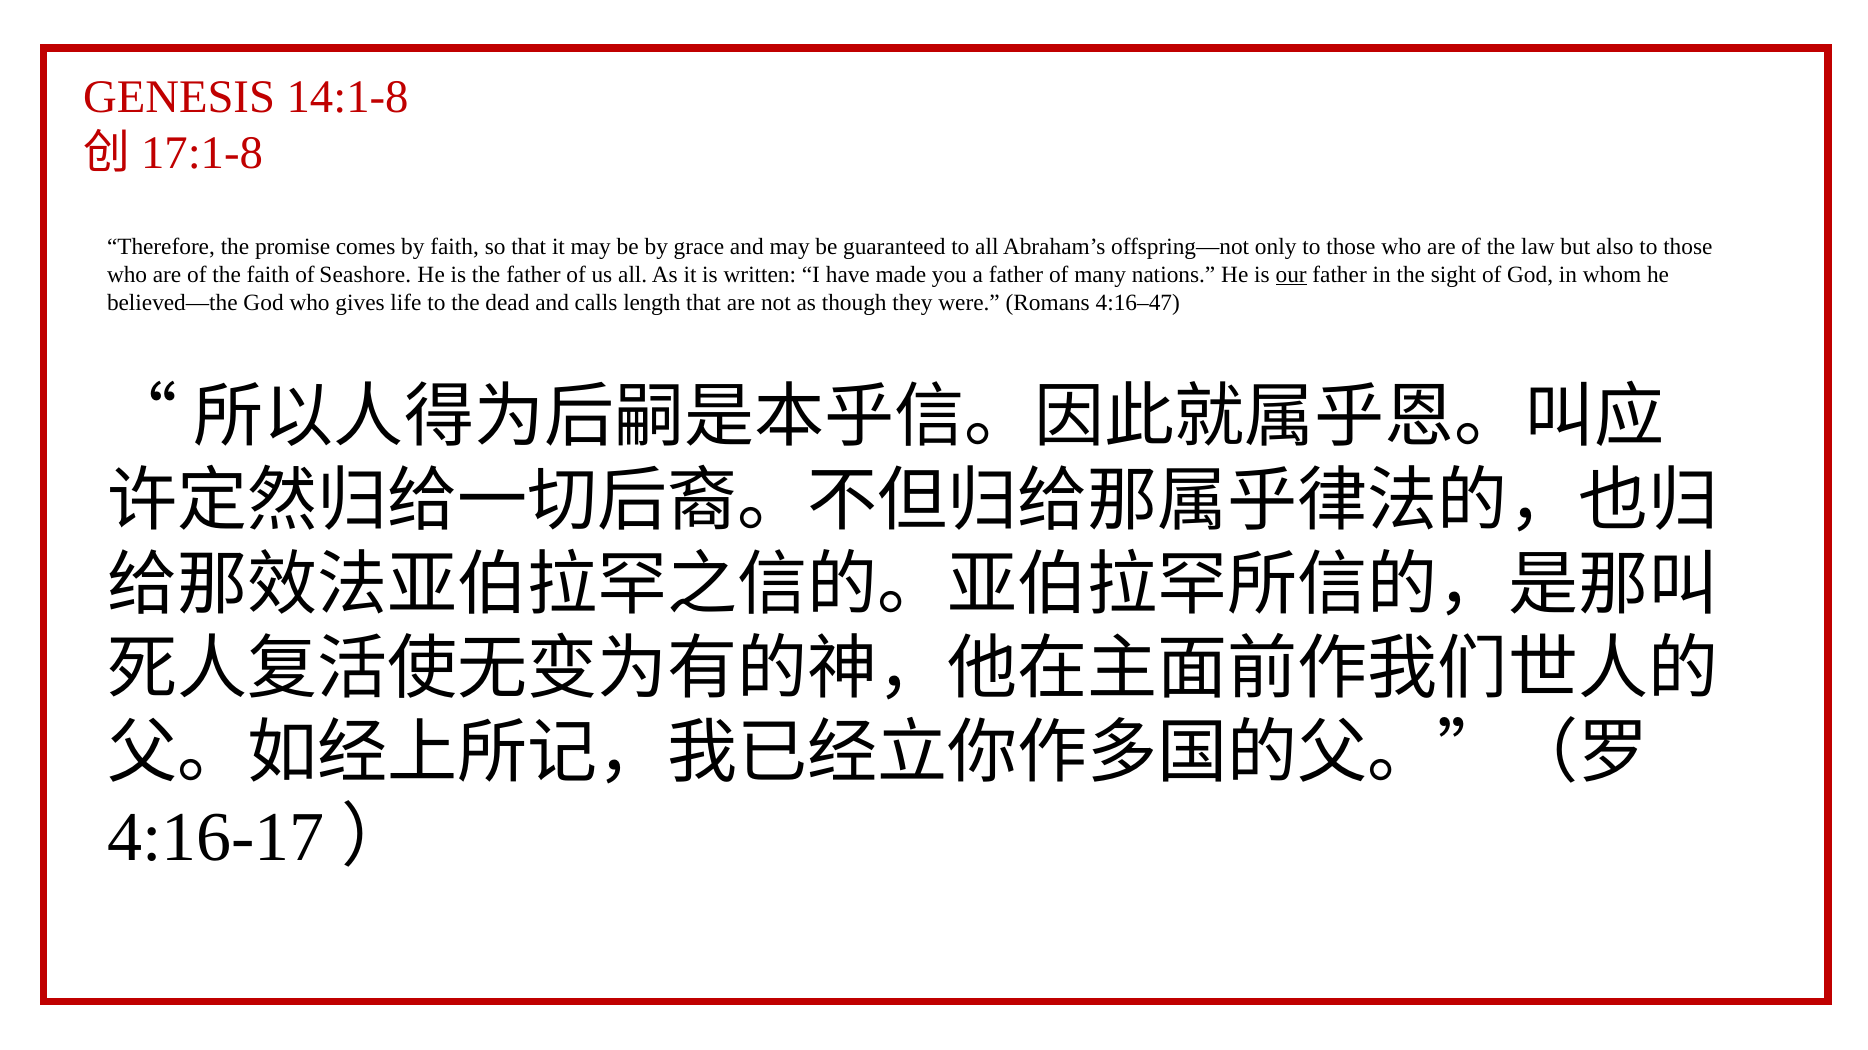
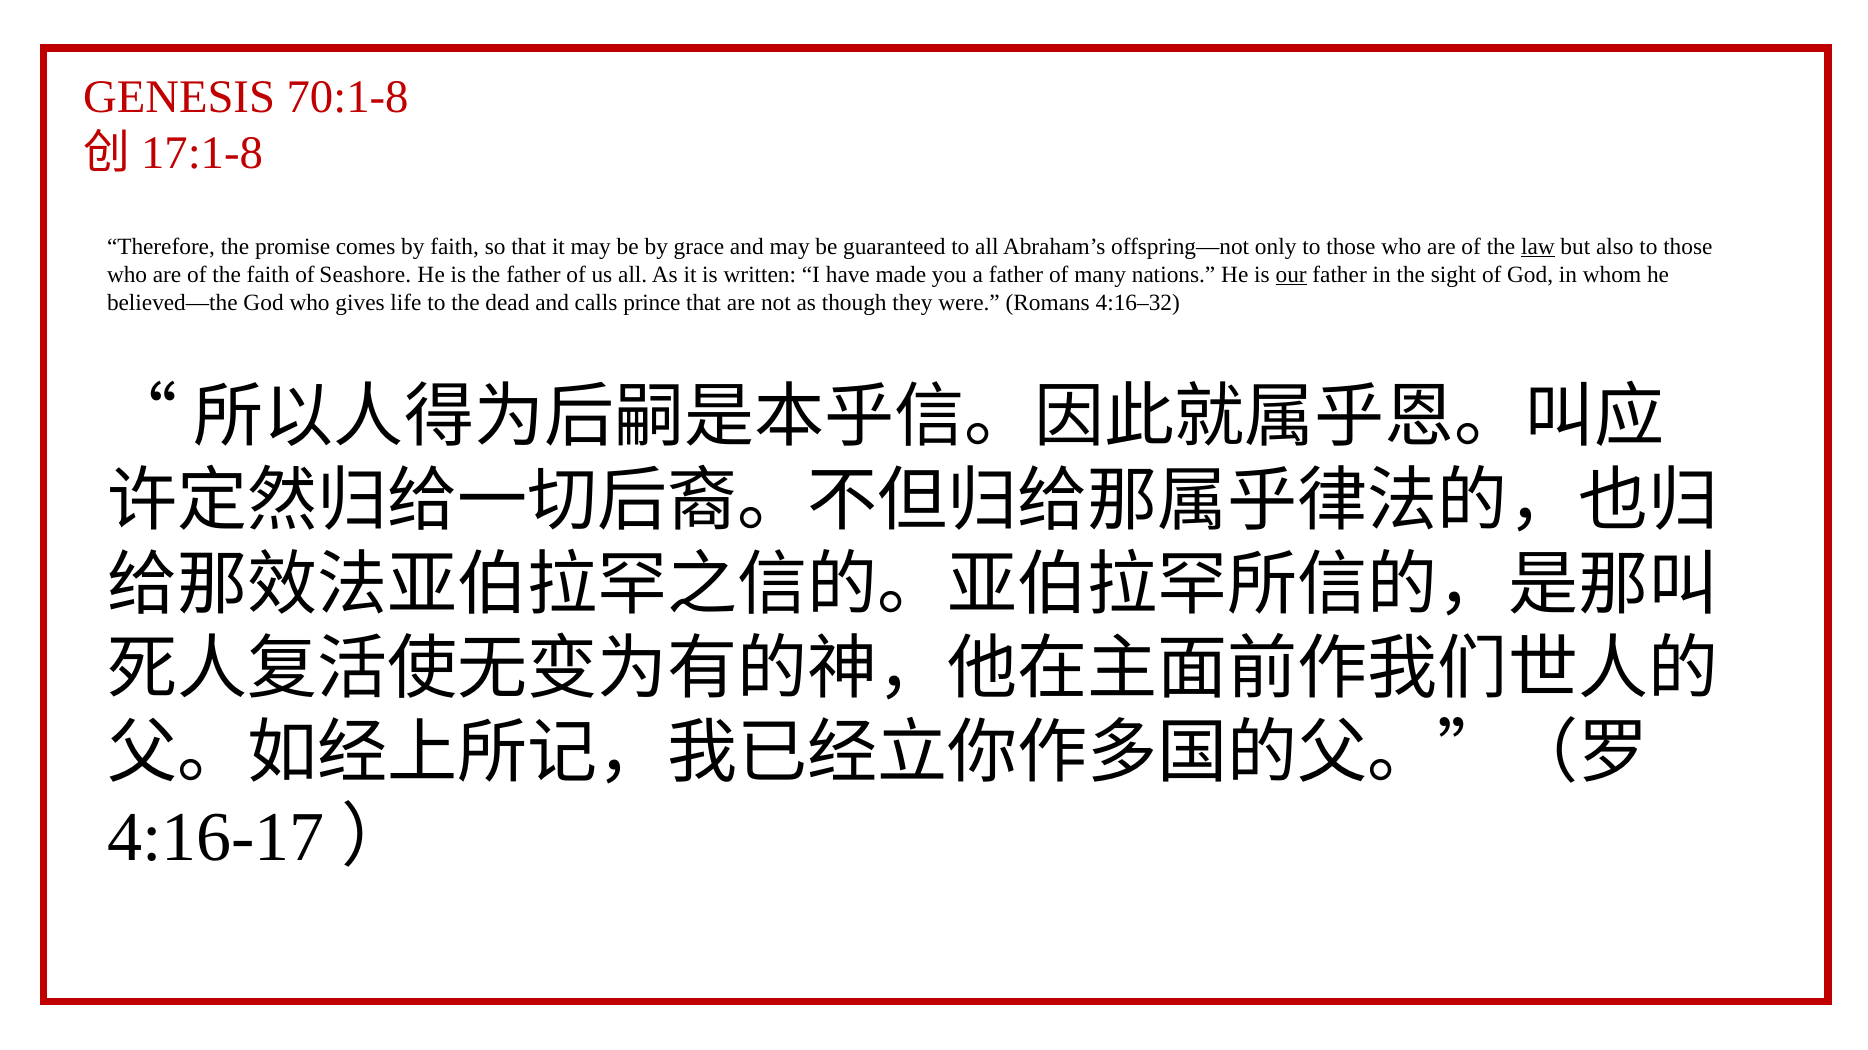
14:1-8: 14:1-8 -> 70:1-8
law underline: none -> present
length: length -> prince
4:16–47: 4:16–47 -> 4:16–32
